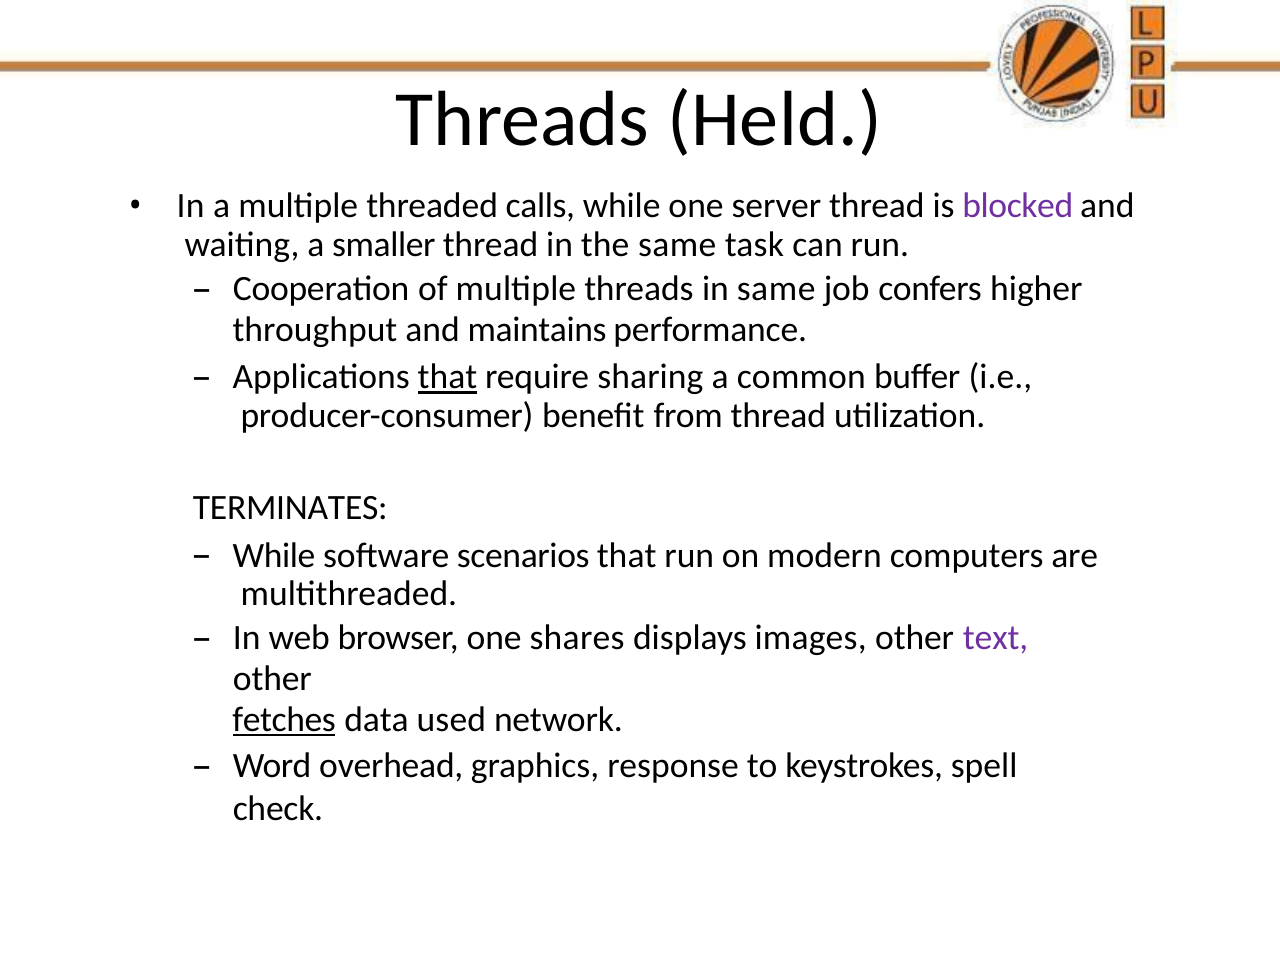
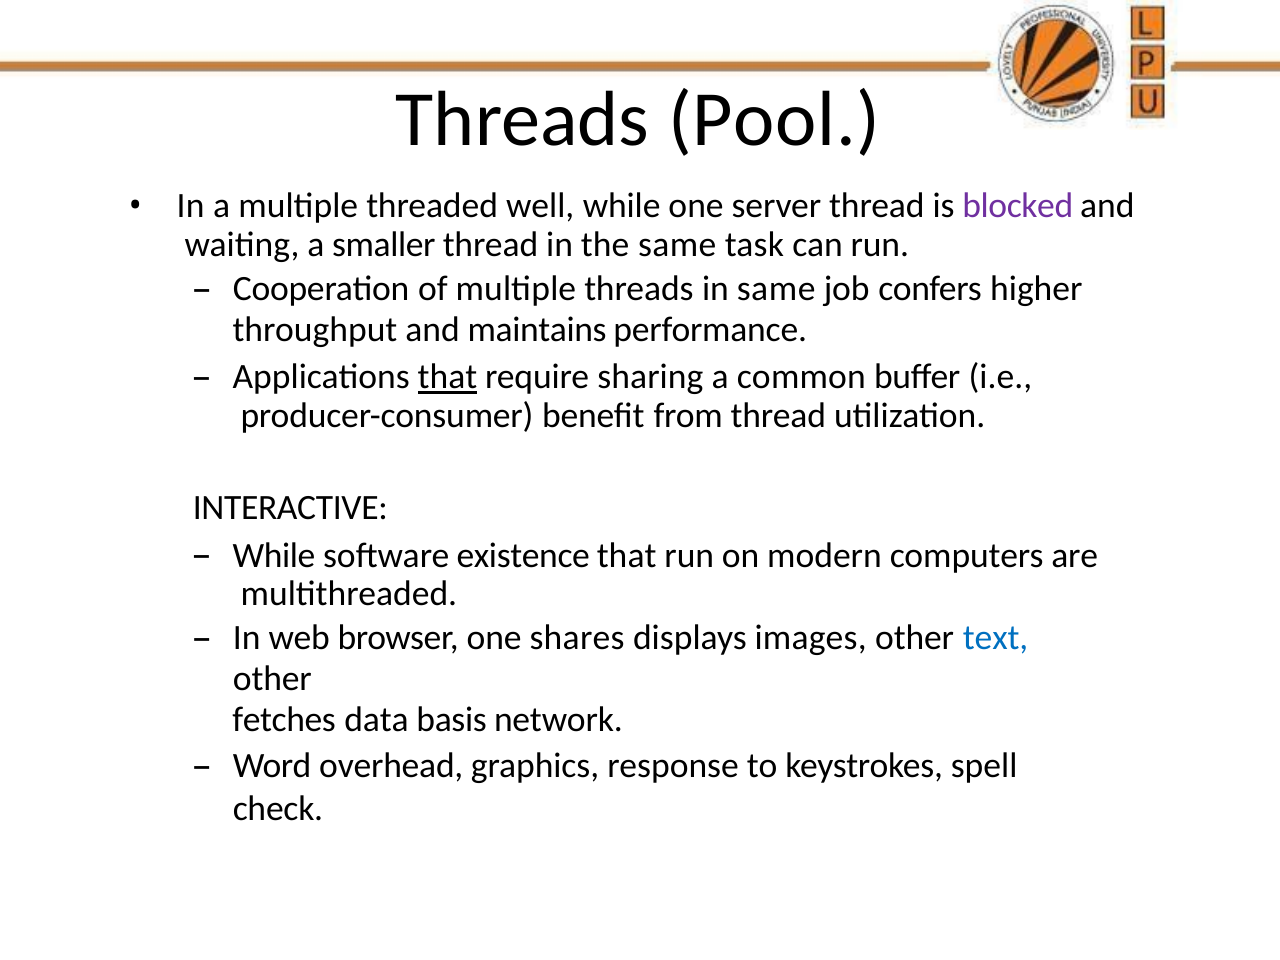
Held: Held -> Pool
calls: calls -> well
TERMINATES: TERMINATES -> INTERACTIVE
scenarios: scenarios -> existence
text colour: purple -> blue
fetches underline: present -> none
used: used -> basis
